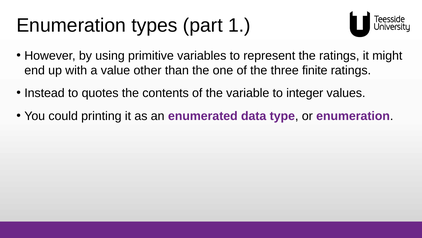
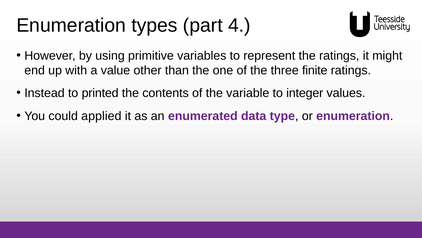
1: 1 -> 4
quotes: quotes -> printed
printing: printing -> applied
